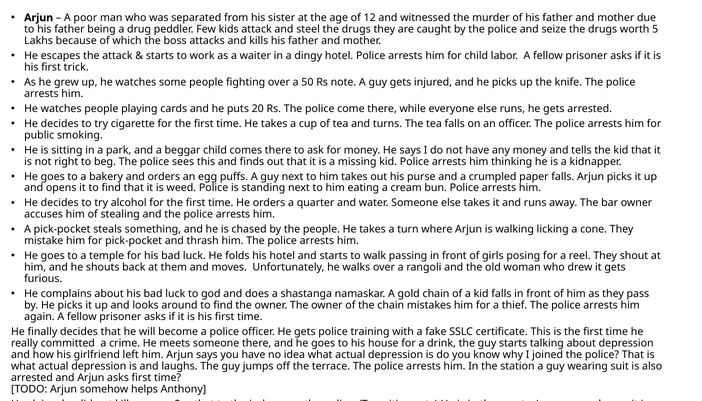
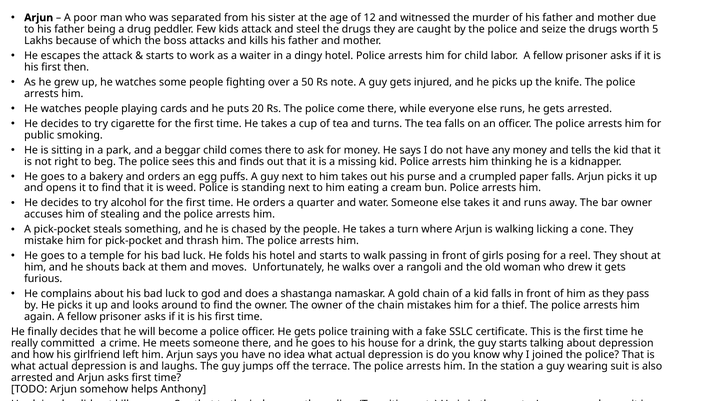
trick: trick -> then
